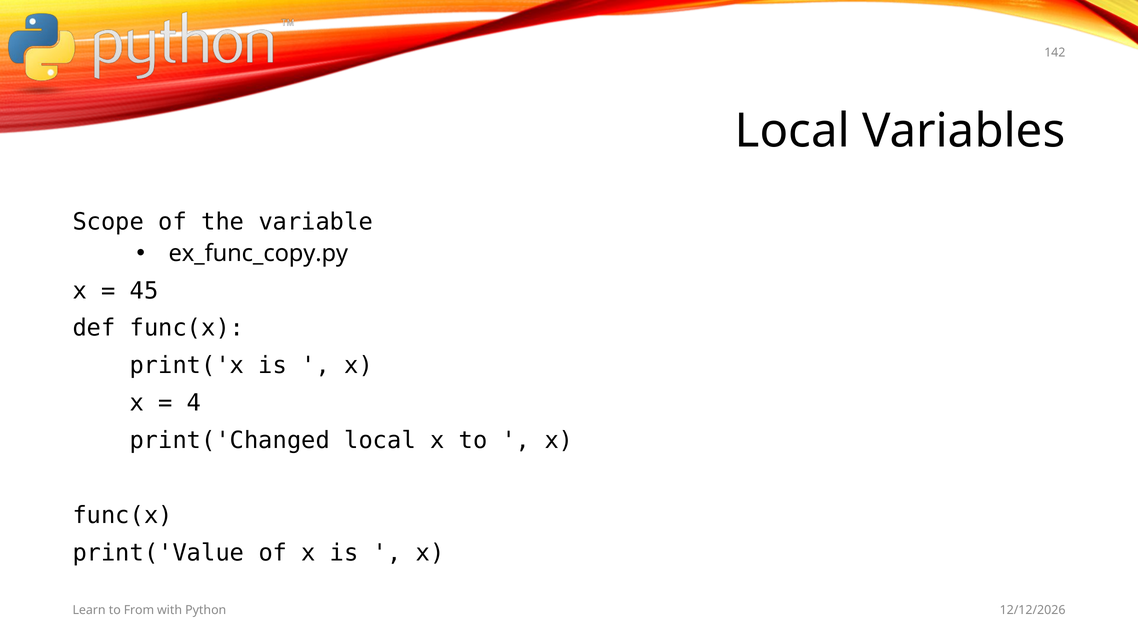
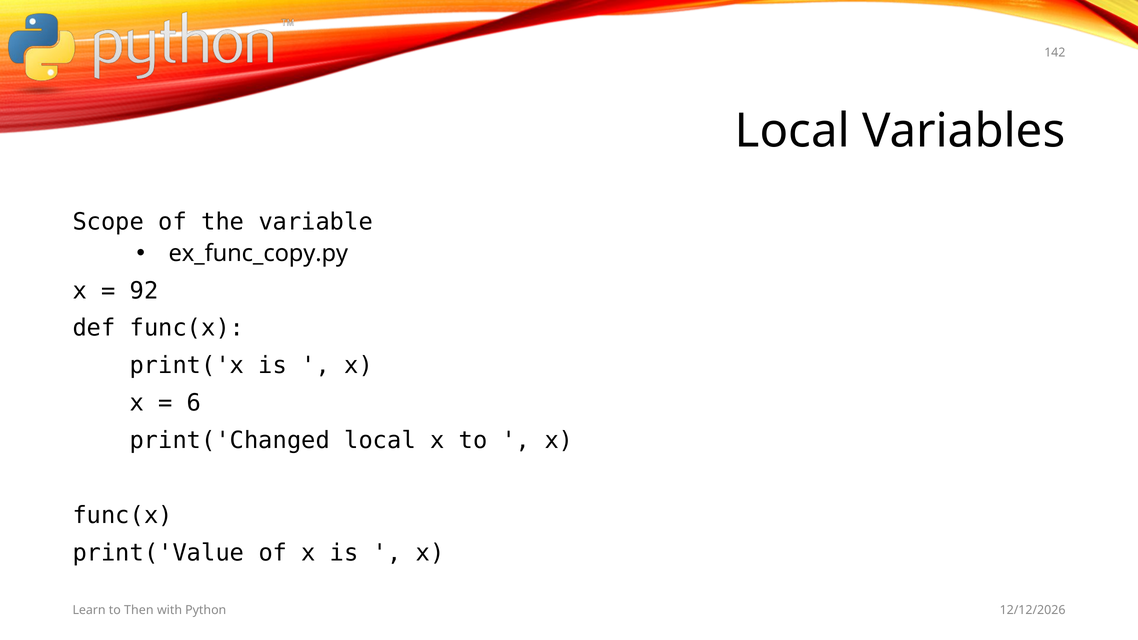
45: 45 -> 92
4: 4 -> 6
From: From -> Then
